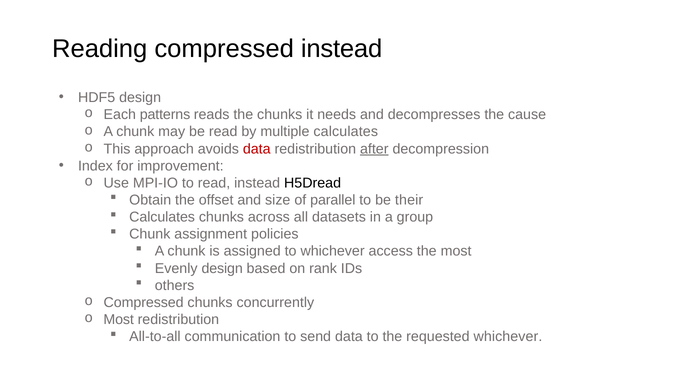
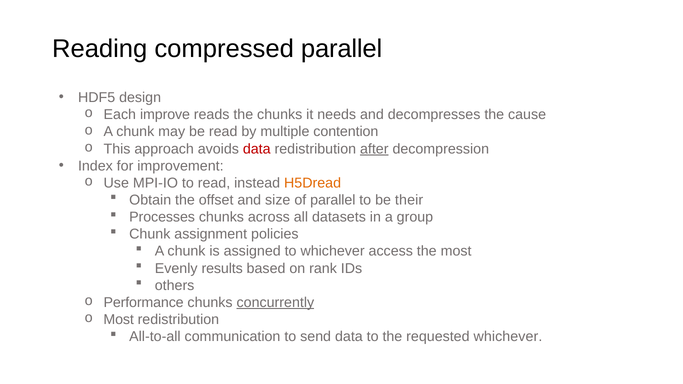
compressed instead: instead -> parallel
patterns: patterns -> improve
multiple calculates: calculates -> contention
H5Dread colour: black -> orange
Calculates at (162, 217): Calculates -> Processes
Evenly design: design -> results
Compressed at (144, 303): Compressed -> Performance
concurrently underline: none -> present
